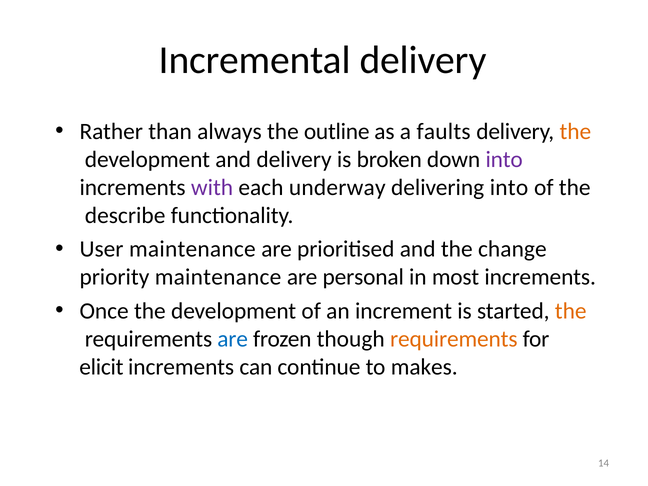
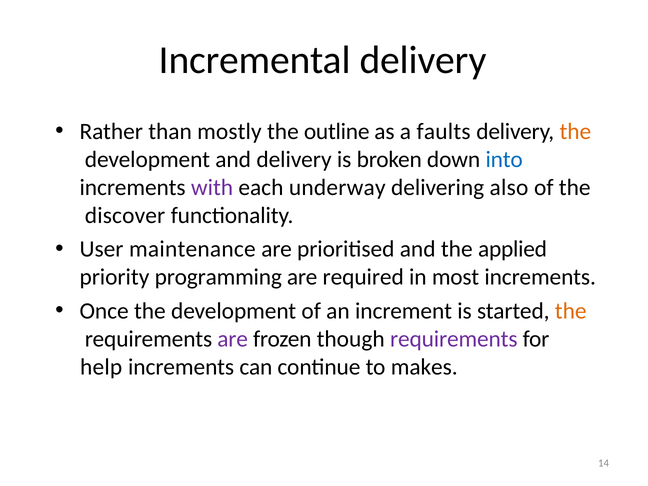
always: always -> mostly
into at (504, 159) colour: purple -> blue
delivering into: into -> also
describe: describe -> discover
change: change -> applied
priority maintenance: maintenance -> programming
personal: personal -> required
are at (233, 339) colour: blue -> purple
requirements at (454, 339) colour: orange -> purple
elicit: elicit -> help
